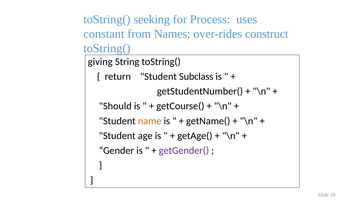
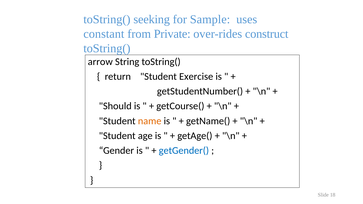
Process: Process -> Sample
Names: Names -> Private
giving: giving -> arrow
Subclass: Subclass -> Exercise
getGender( colour: purple -> blue
